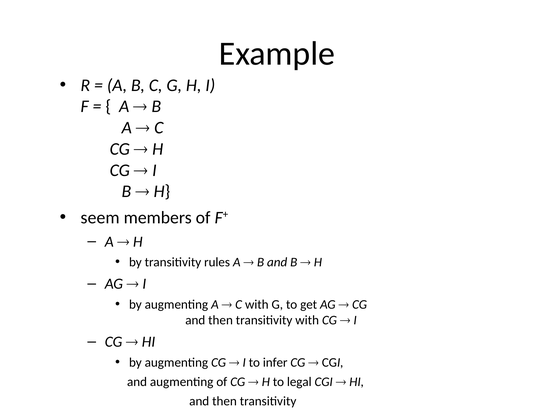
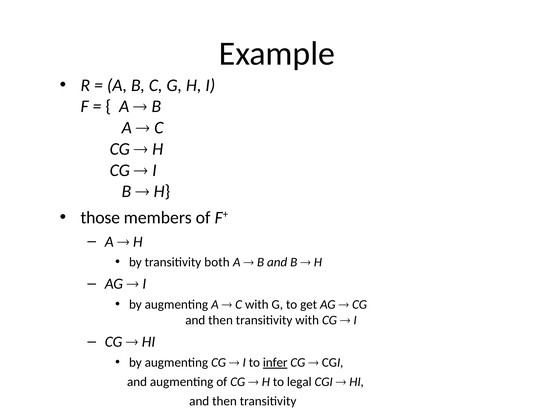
seem: seem -> those
rules: rules -> both
infer underline: none -> present
